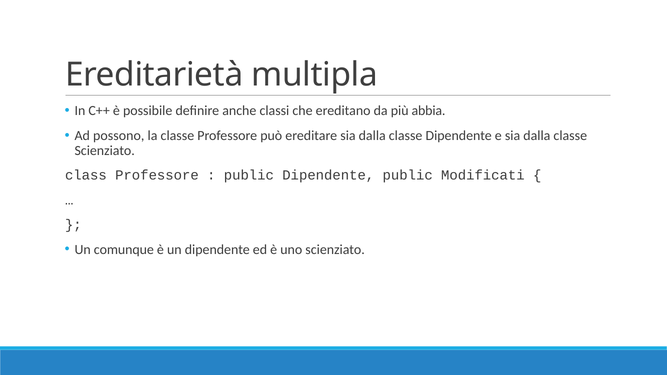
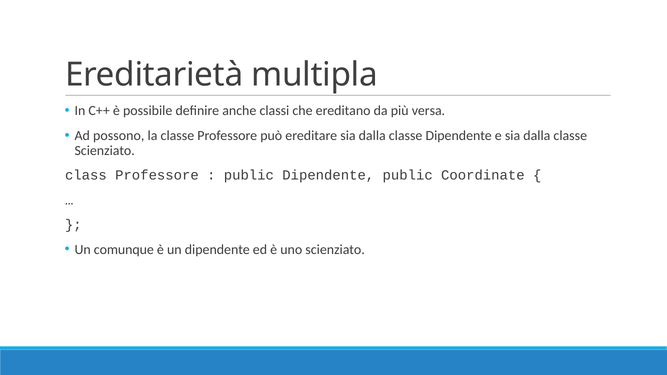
abbia: abbia -> versa
Modificati: Modificati -> Coordinate
